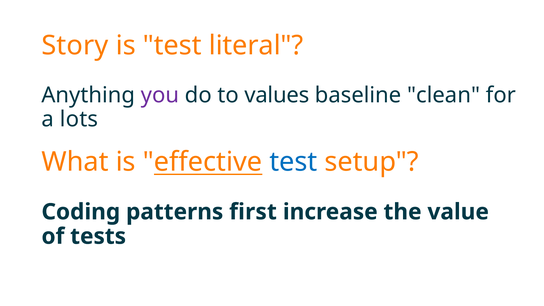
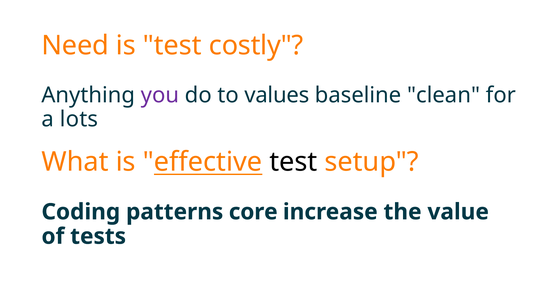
Story: Story -> Need
literal: literal -> costly
test at (293, 162) colour: blue -> black
first: first -> core
